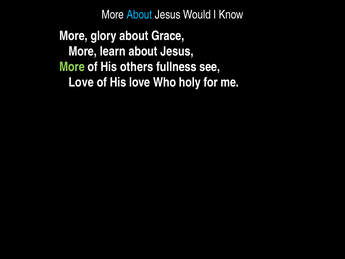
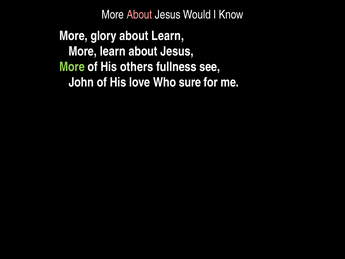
About at (139, 15) colour: light blue -> pink
about Grace: Grace -> Learn
Love at (81, 82): Love -> John
holy: holy -> sure
